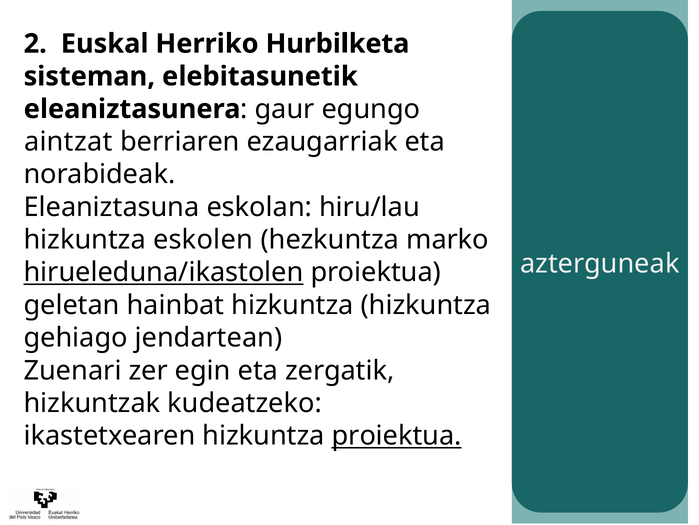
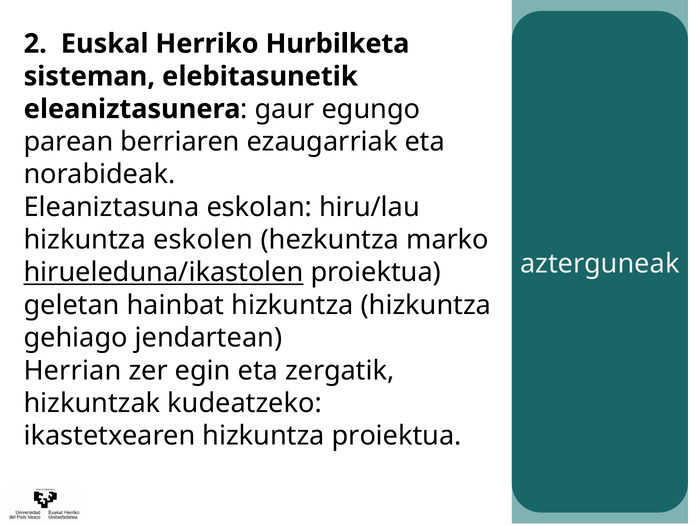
aintzat: aintzat -> parean
Zuenari: Zuenari -> Herrian
proiektua at (397, 435) underline: present -> none
